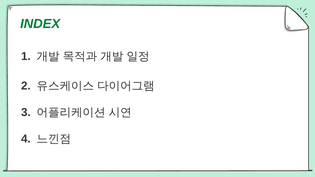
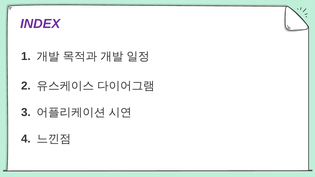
INDEX colour: green -> purple
